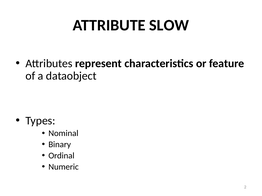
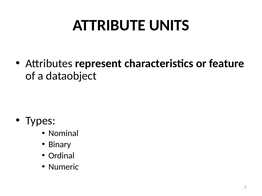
SLOW: SLOW -> UNITS
